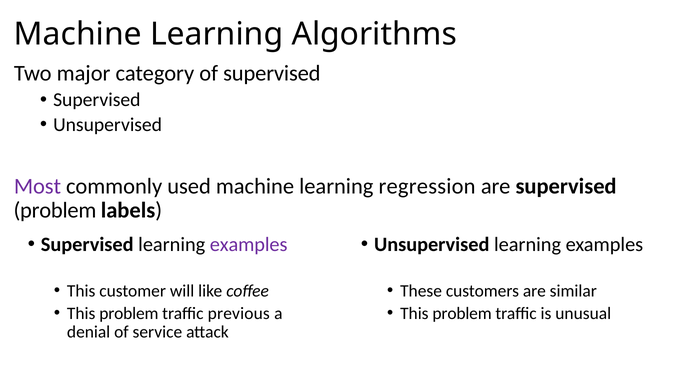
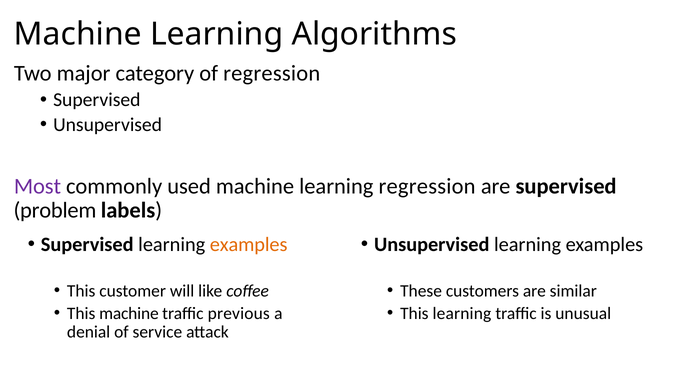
of supervised: supervised -> regression
examples at (249, 244) colour: purple -> orange
problem at (462, 313): problem -> learning
problem at (129, 313): problem -> machine
